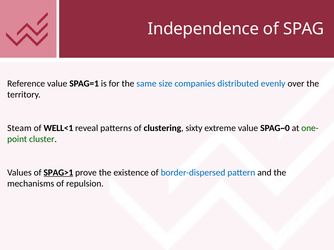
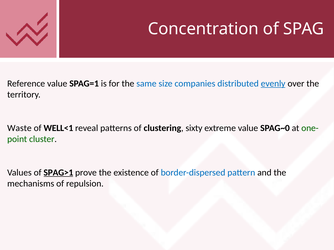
Independence: Independence -> Concentration
evenly underline: none -> present
Steam: Steam -> Waste
